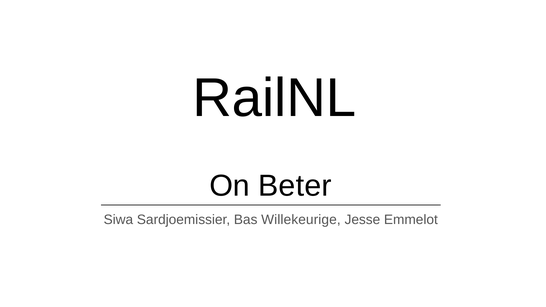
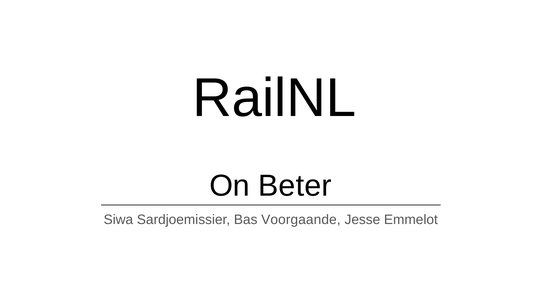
Willekeurige: Willekeurige -> Voorgaande
